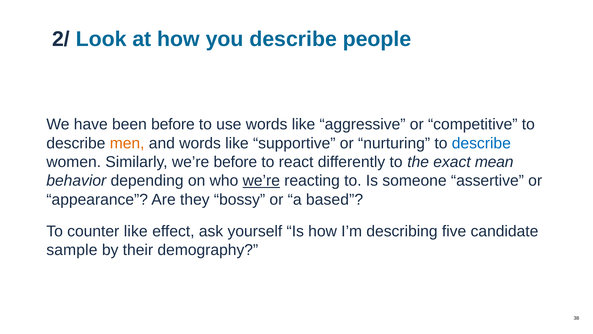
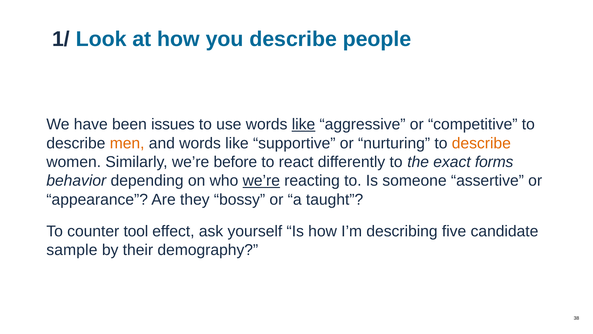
2/: 2/ -> 1/
been before: before -> issues
like at (303, 124) underline: none -> present
describe at (481, 143) colour: blue -> orange
mean: mean -> forms
based: based -> taught
counter like: like -> tool
